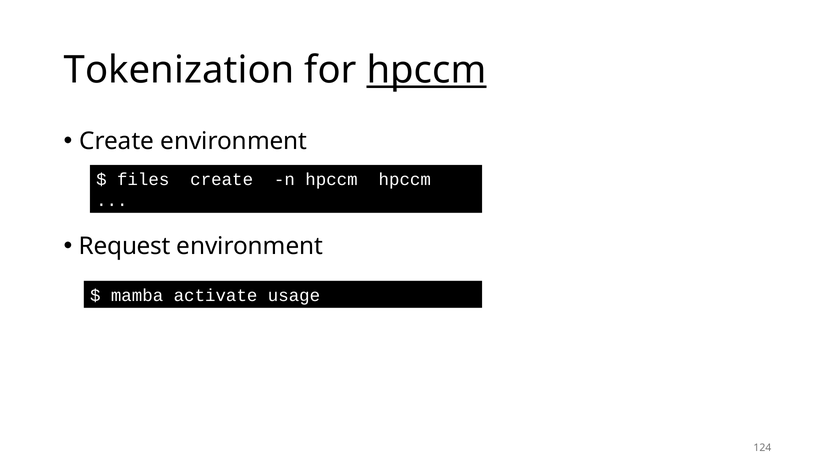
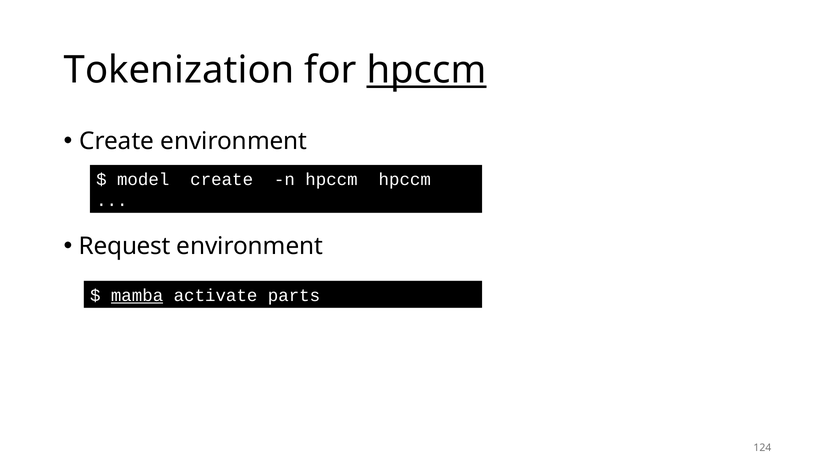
files: files -> model
mamba underline: none -> present
usage: usage -> parts
